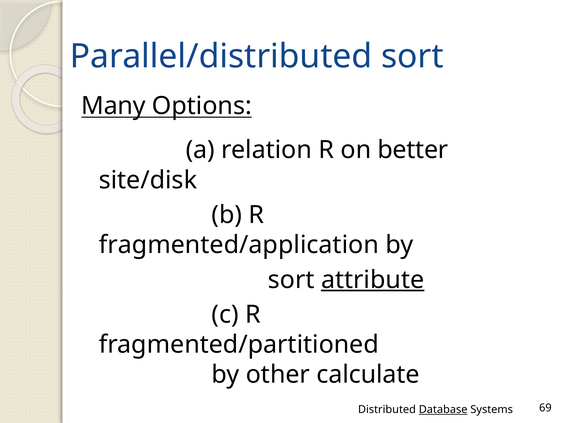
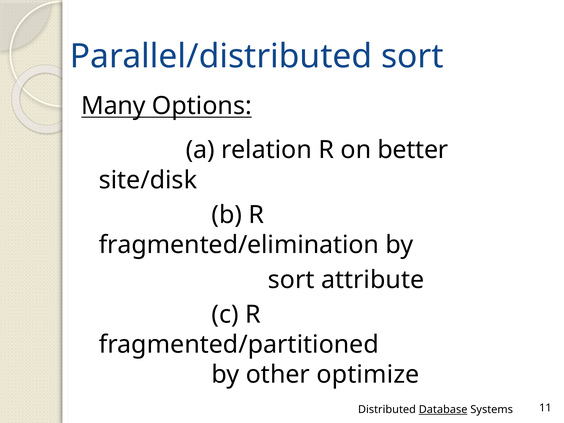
fragmented/application: fragmented/application -> fragmented/elimination
attribute underline: present -> none
calculate: calculate -> optimize
69: 69 -> 11
